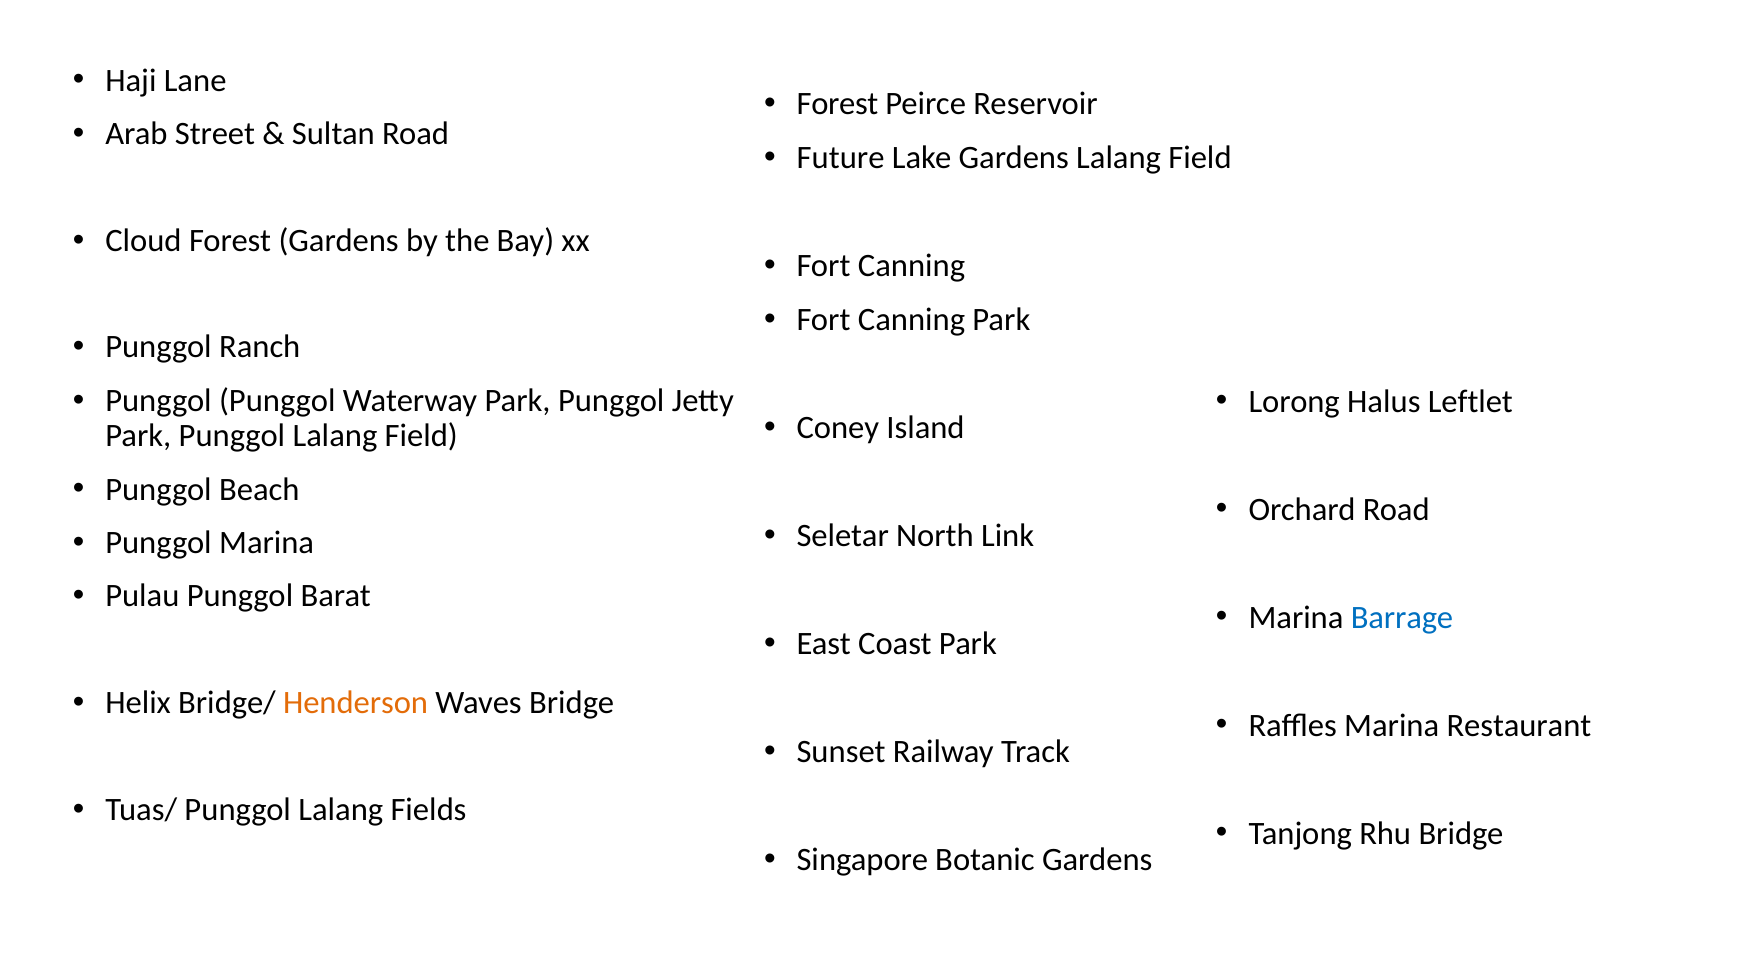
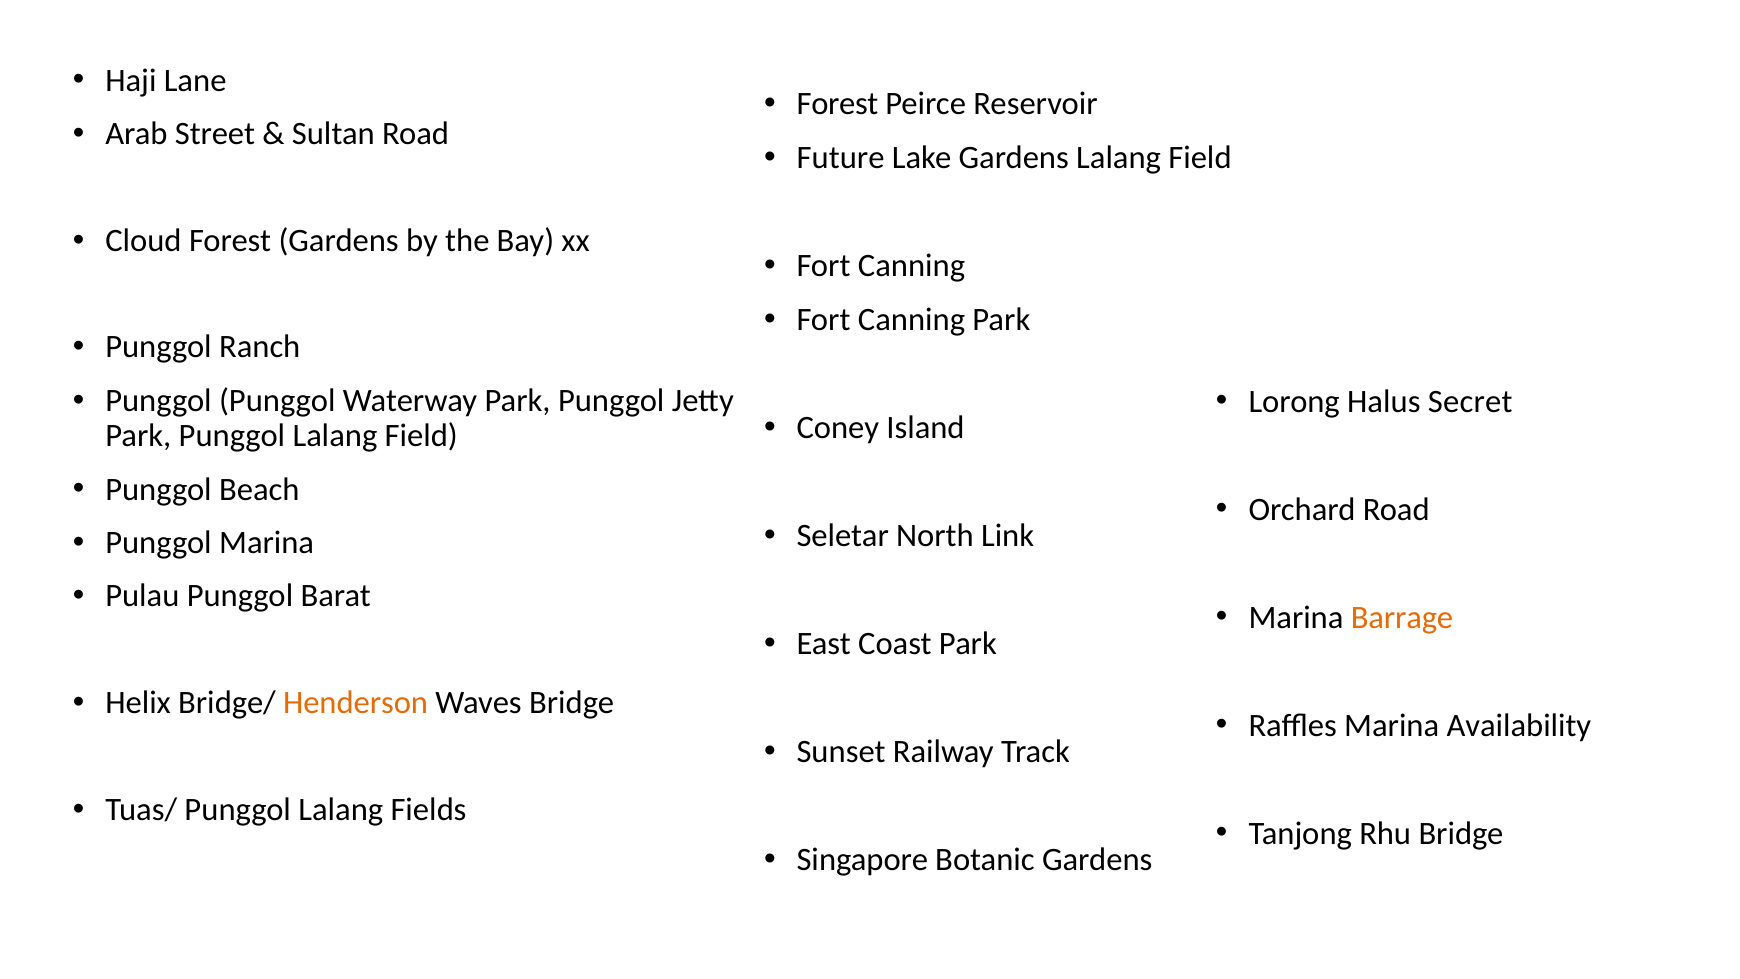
Leftlet: Leftlet -> Secret
Barrage colour: blue -> orange
Restaurant: Restaurant -> Availability
